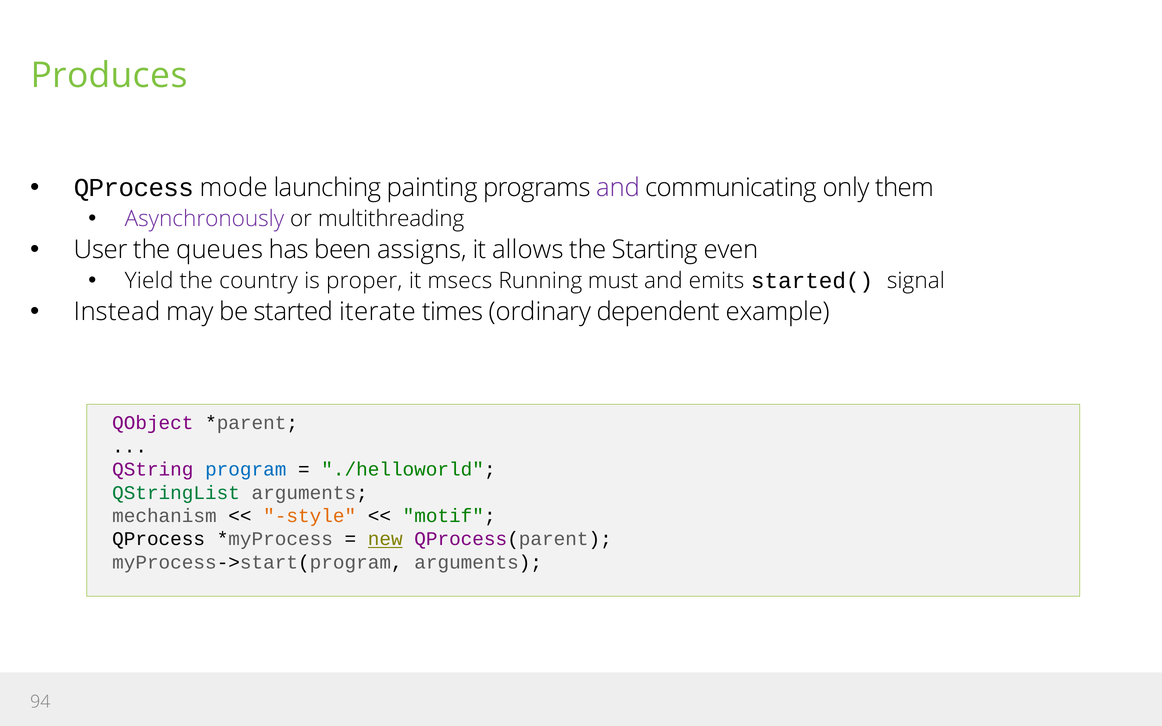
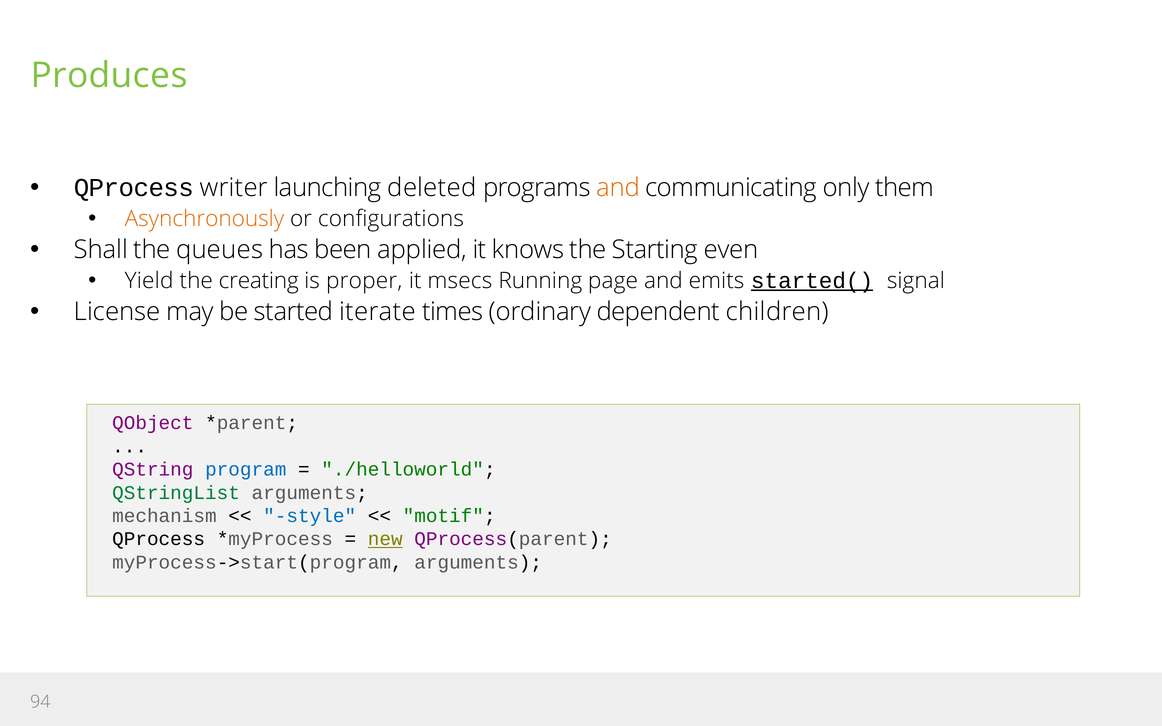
mode: mode -> writer
painting: painting -> deleted
and at (618, 188) colour: purple -> orange
Asynchronously colour: purple -> orange
multithreading: multithreading -> configurations
User: User -> Shall
assigns: assigns -> applied
allows: allows -> knows
country: country -> creating
must: must -> page
started( underline: none -> present
Instead: Instead -> License
example: example -> children
style colour: orange -> blue
